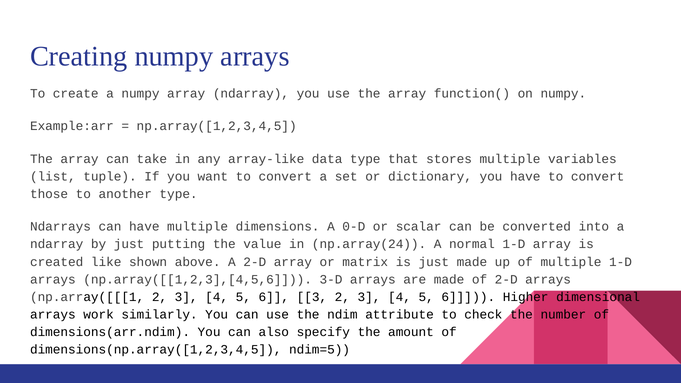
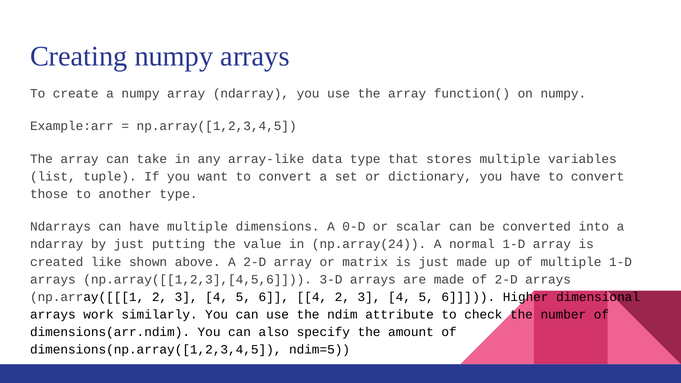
6 3: 3 -> 4
